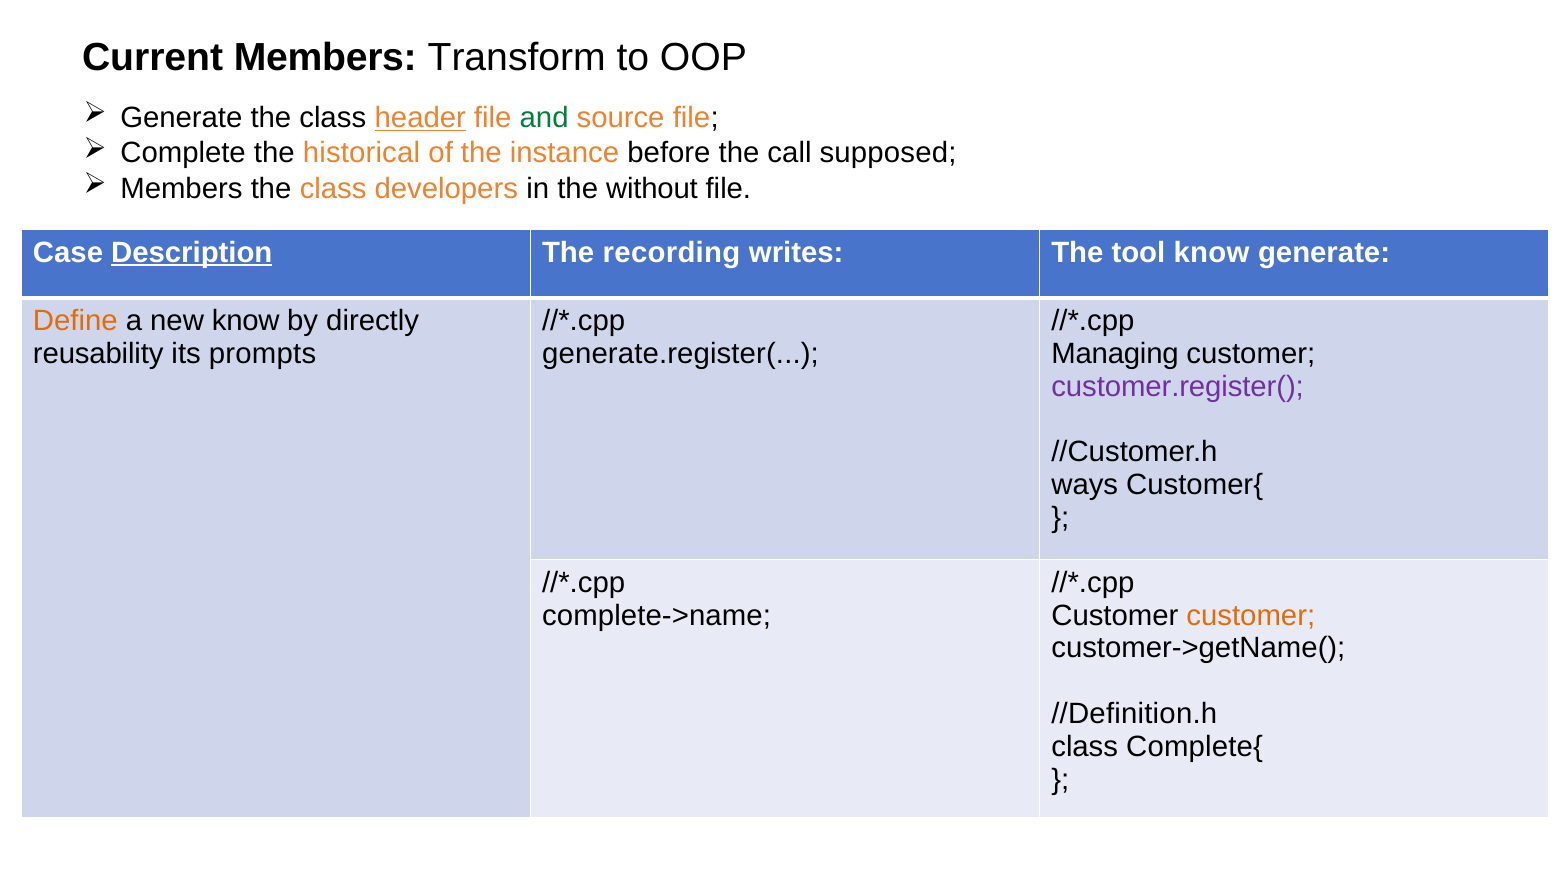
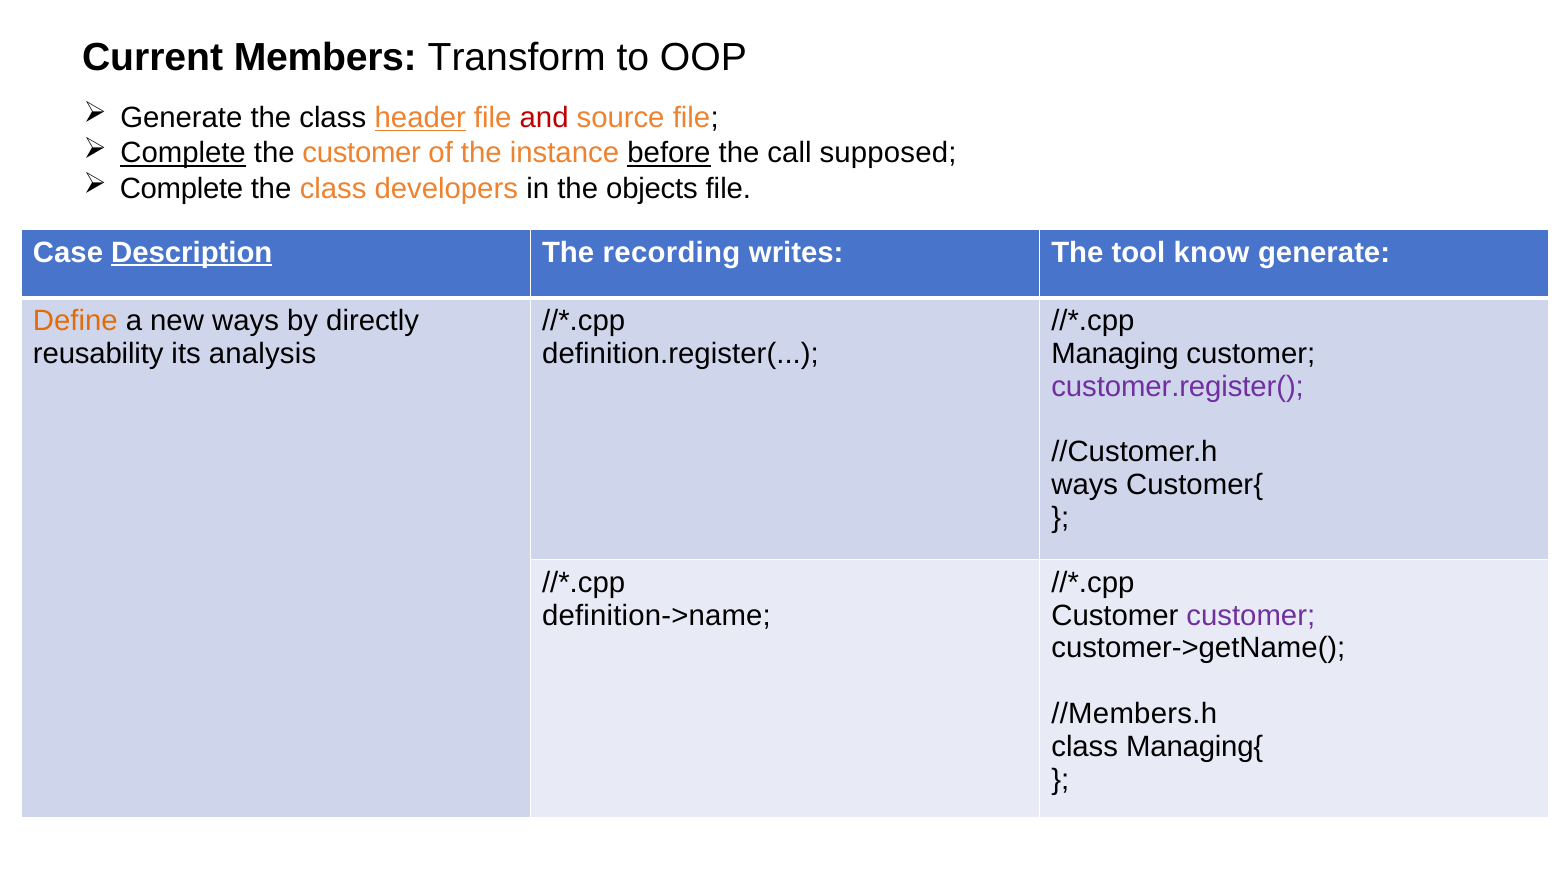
and colour: green -> red
Complete at (183, 153) underline: none -> present
the historical: historical -> customer
before underline: none -> present
Members at (181, 188): Members -> Complete
without: without -> objects
new know: know -> ways
prompts: prompts -> analysis
generate.register(: generate.register( -> definition.register(
complete->name: complete->name -> definition->name
customer at (1251, 616) colour: orange -> purple
//Definition.h: //Definition.h -> //Members.h
Complete{: Complete{ -> Managing{
